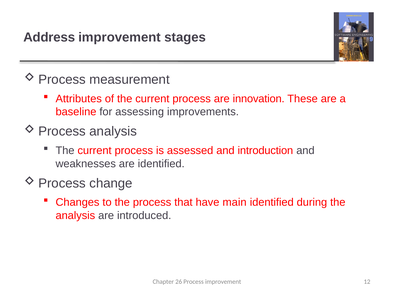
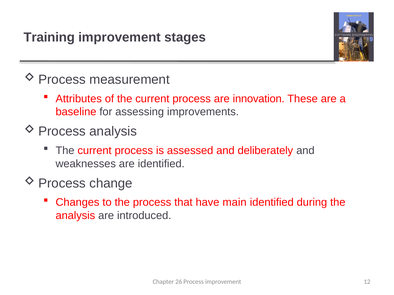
Address: Address -> Training
introduction: introduction -> deliberately
